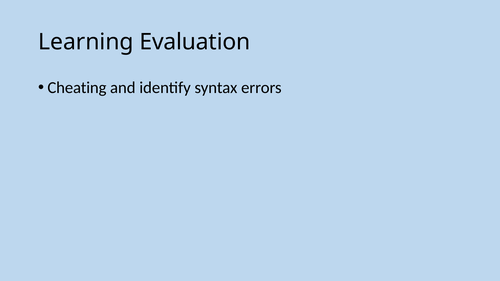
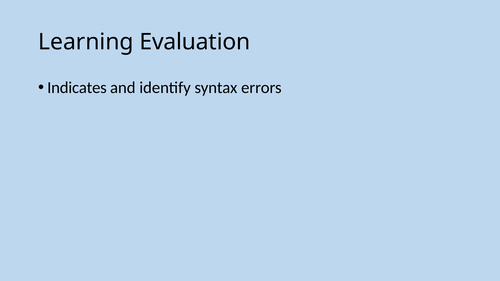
Cheating: Cheating -> Indicates
